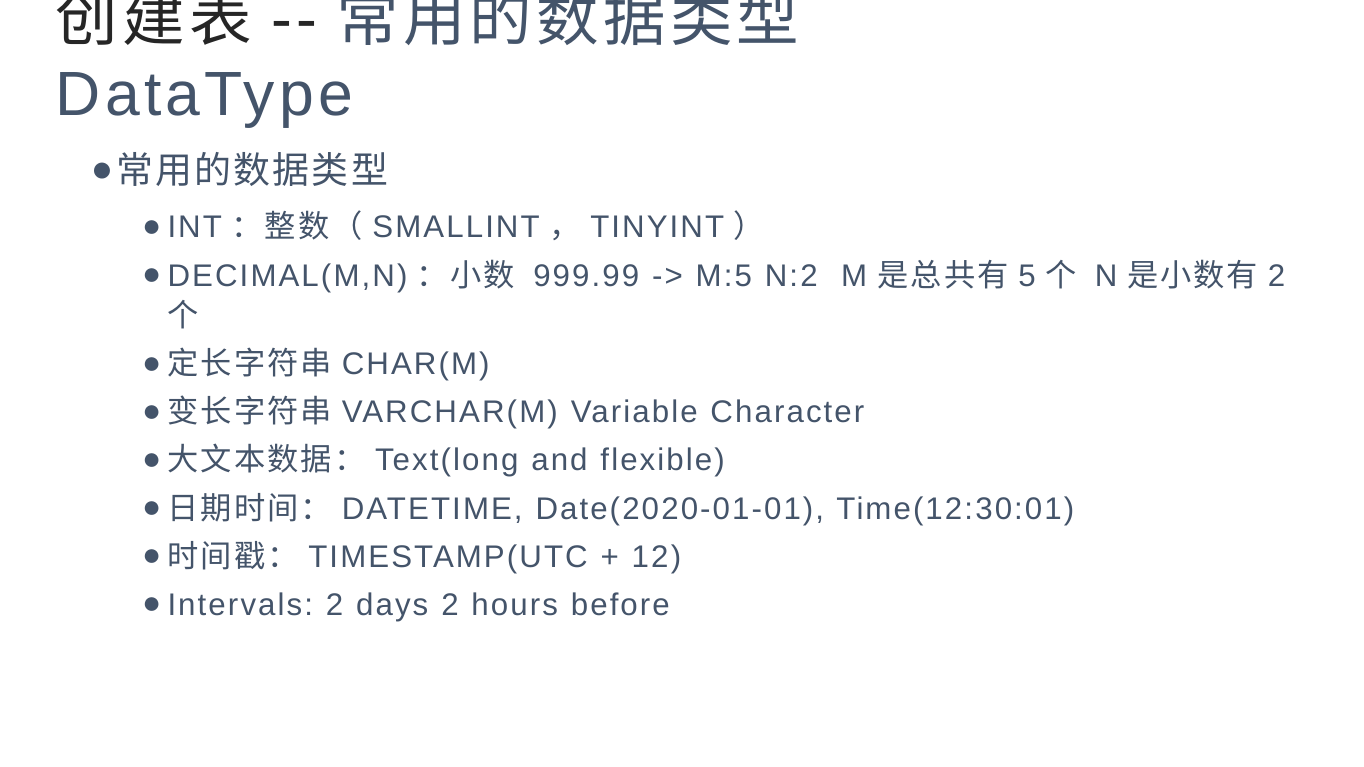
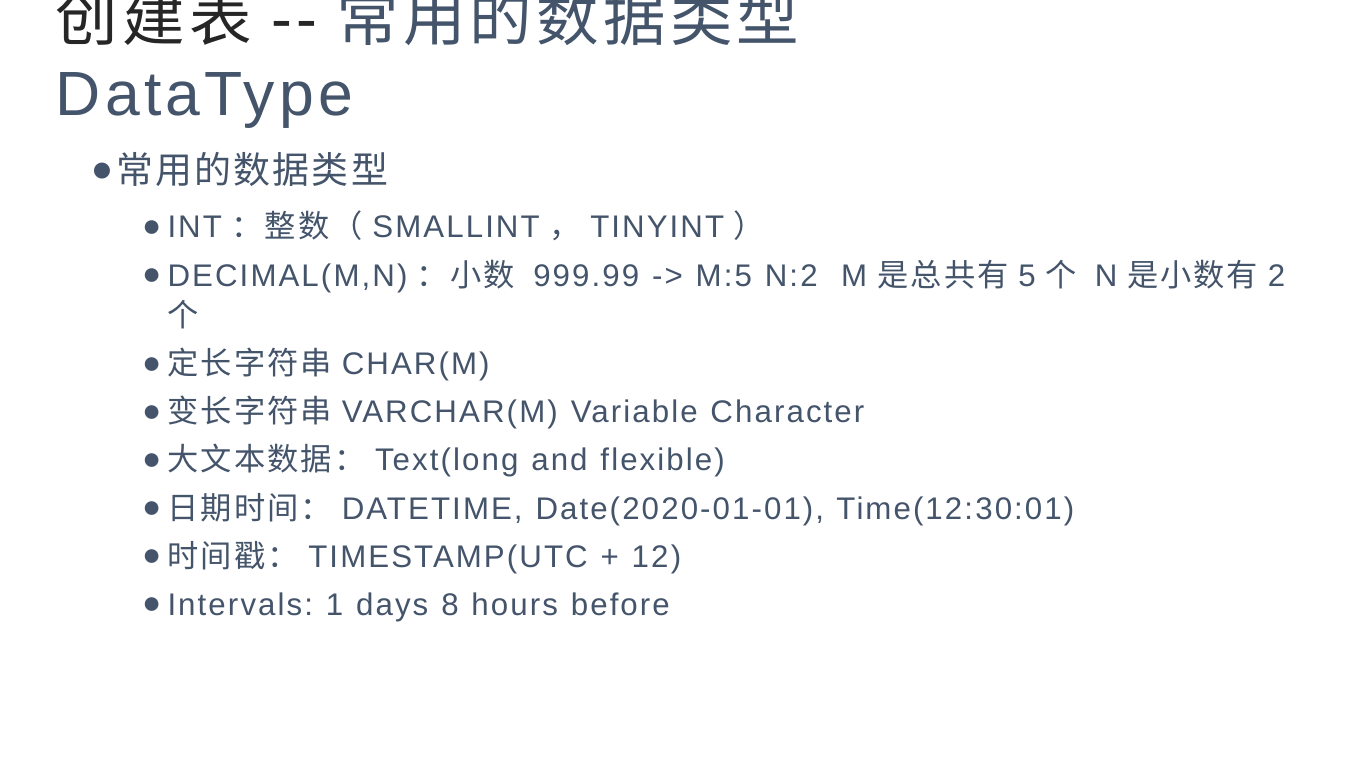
2 at (335, 605): 2 -> 1
days 2: 2 -> 8
